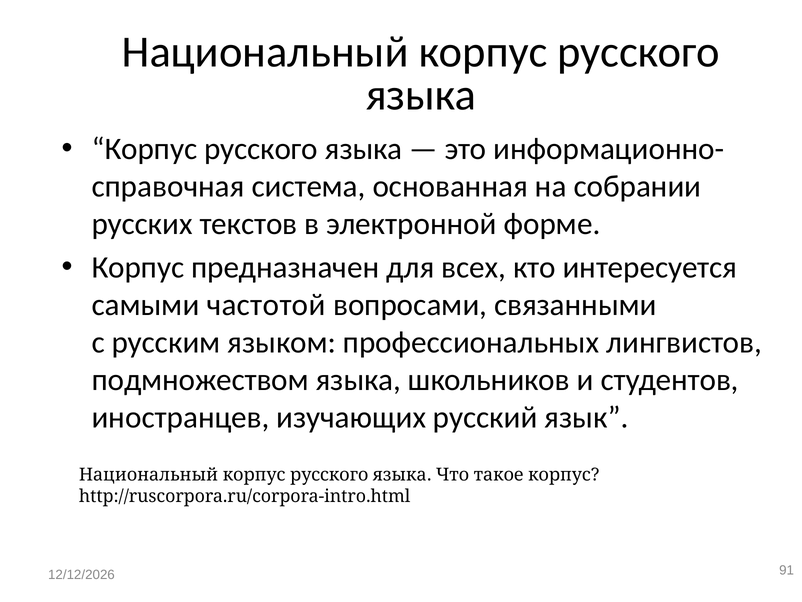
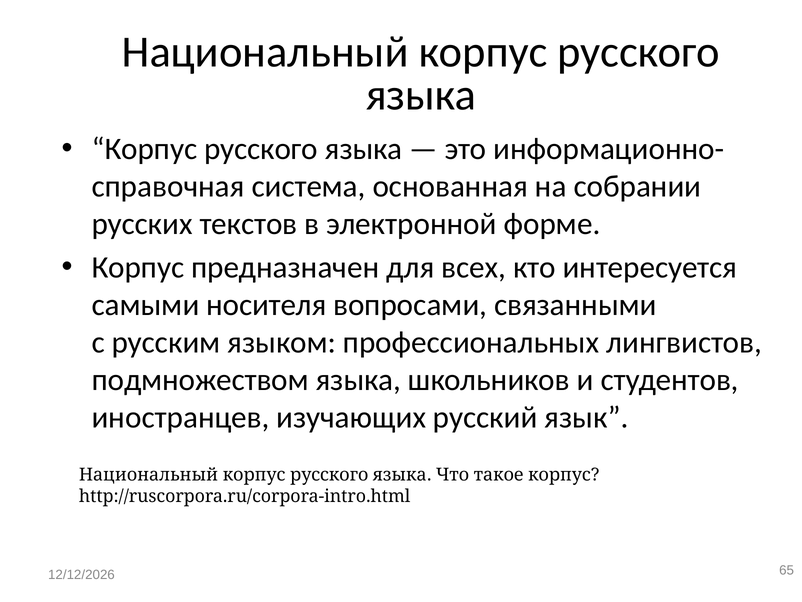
частотой: частотой -> носителя
91: 91 -> 65
